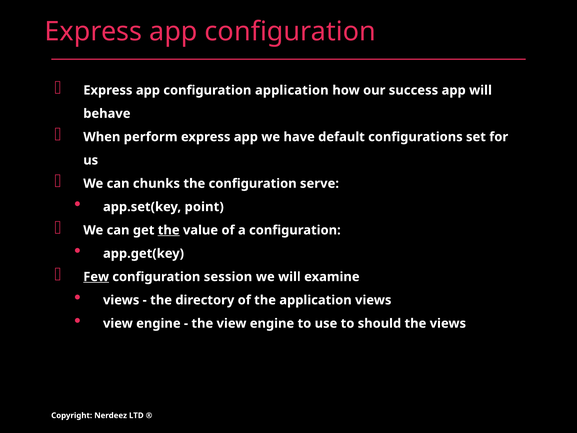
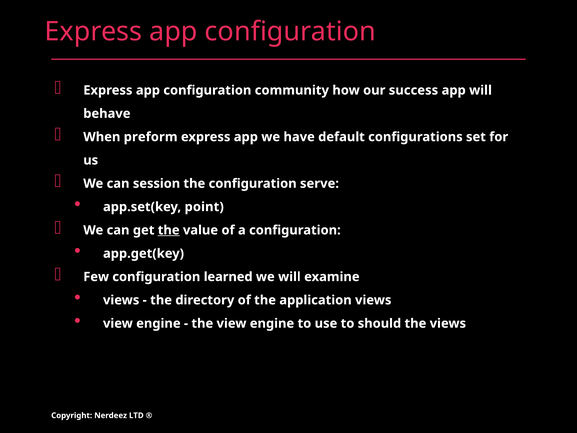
configuration application: application -> community
perform: perform -> preform
chunks: chunks -> session
Few underline: present -> none
session: session -> learned
